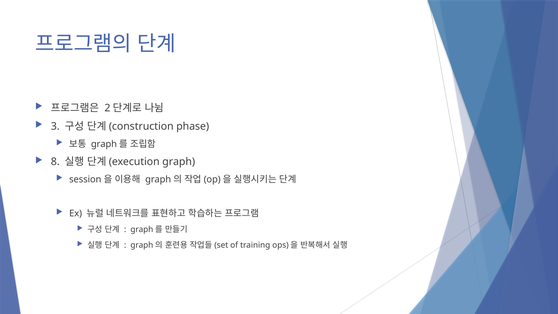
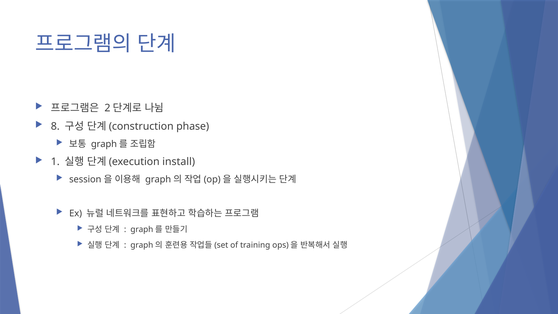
3: 3 -> 8
8: 8 -> 1
graph: graph -> install
